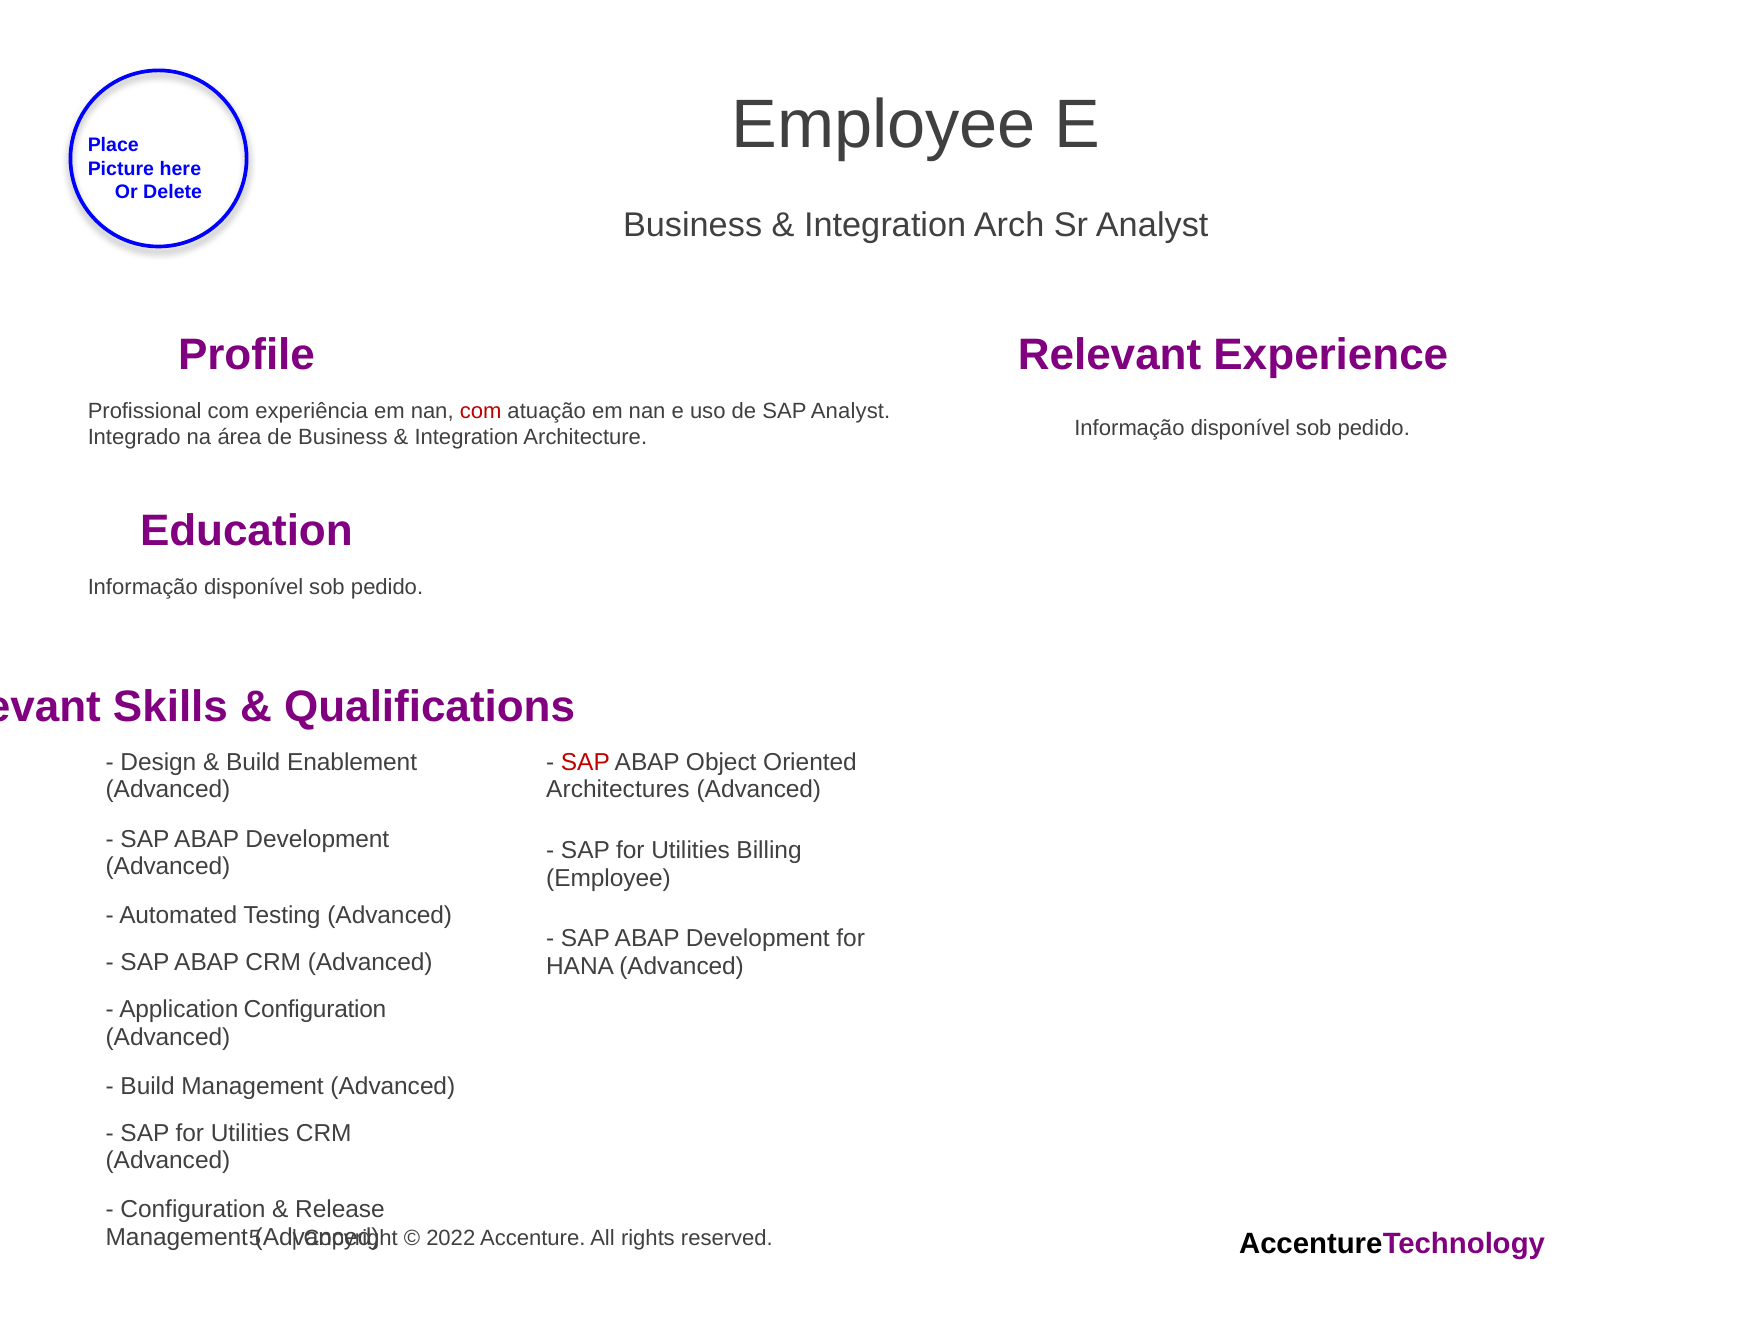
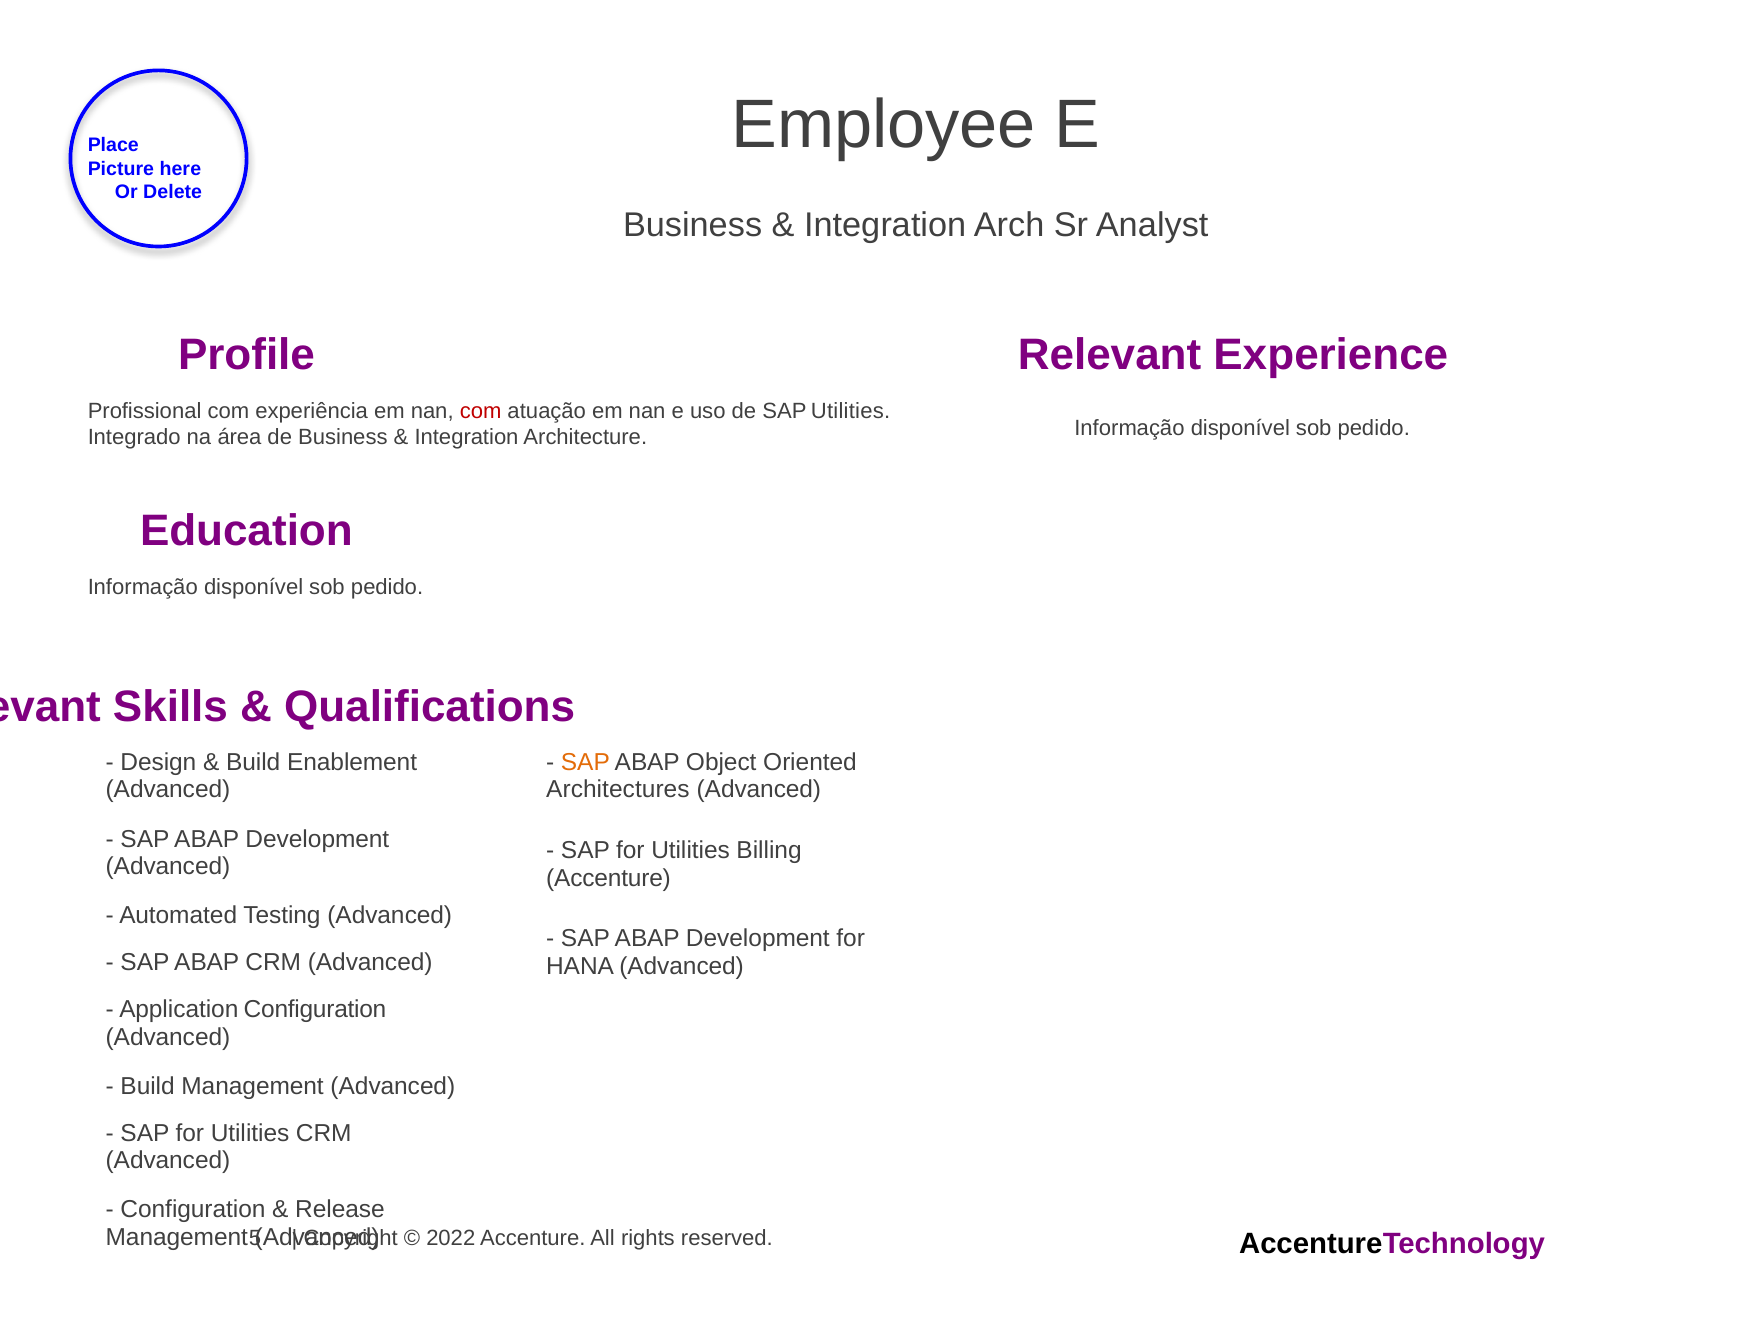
SAP Analyst: Analyst -> Utilities
SAP at (585, 763) colour: red -> orange
Employee at (608, 878): Employee -> Accenture
